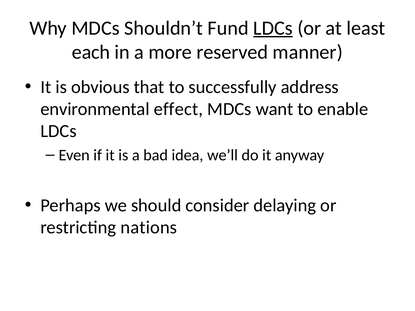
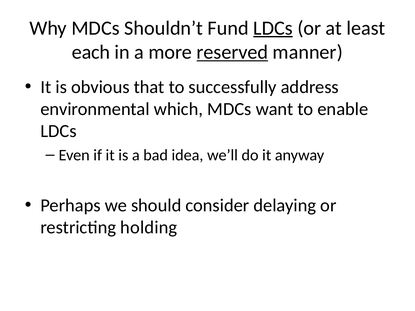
reserved underline: none -> present
effect: effect -> which
nations: nations -> holding
